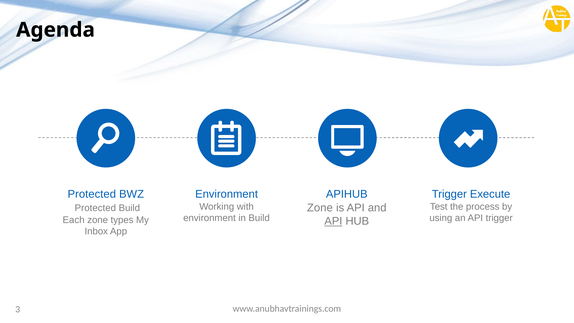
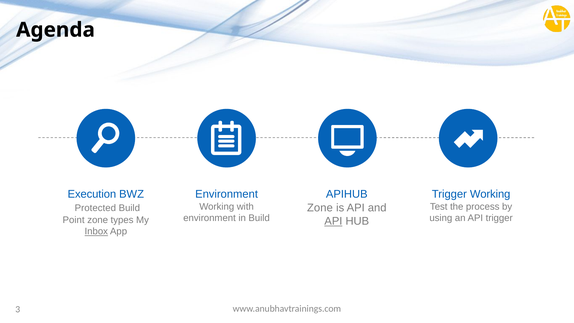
Protected at (92, 194): Protected -> Execution
Trigger Execute: Execute -> Working
Each: Each -> Point
Inbox underline: none -> present
